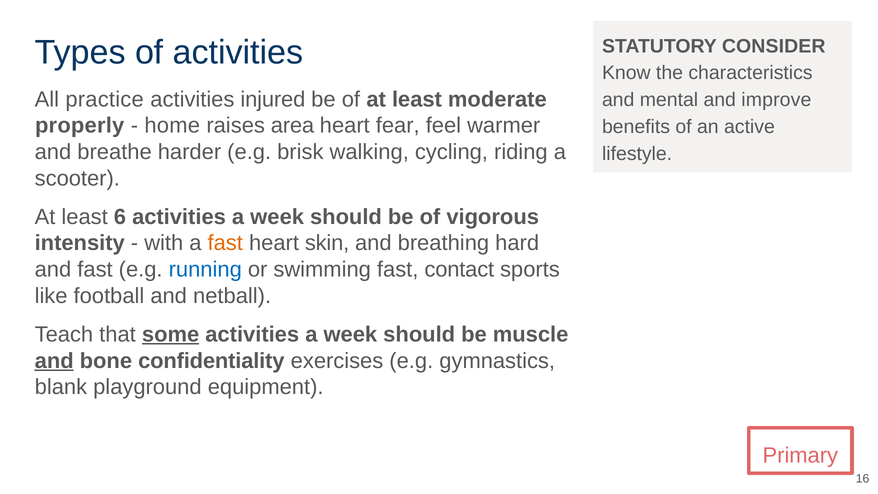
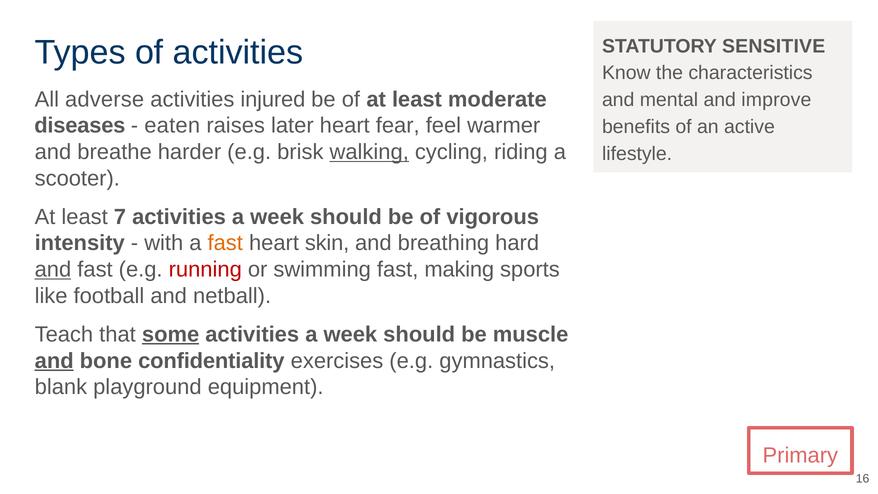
CONSIDER: CONSIDER -> SENSITIVE
practice: practice -> adverse
properly: properly -> diseases
home: home -> eaten
area: area -> later
walking underline: none -> present
6: 6 -> 7
and at (53, 269) underline: none -> present
running colour: blue -> red
contact: contact -> making
